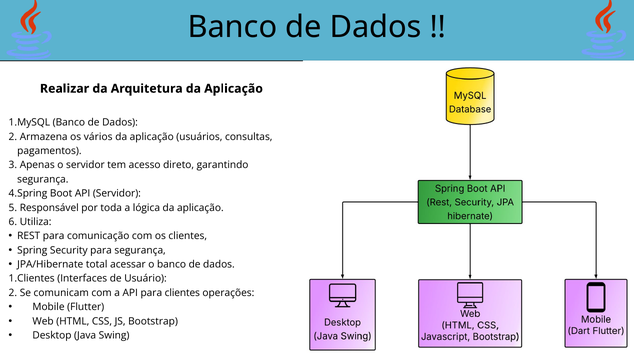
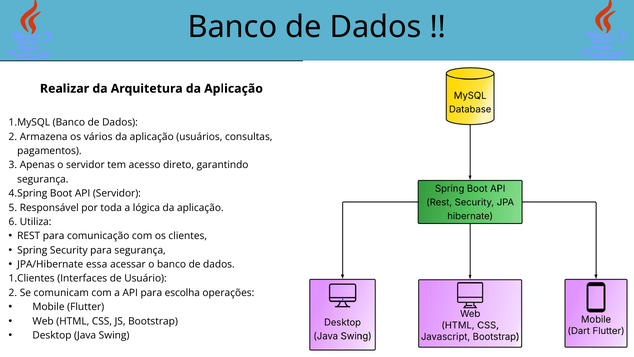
total: total -> essa
para clientes: clientes -> escolha
